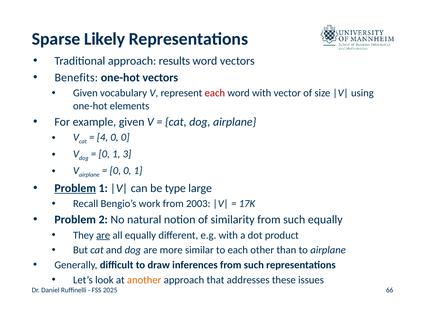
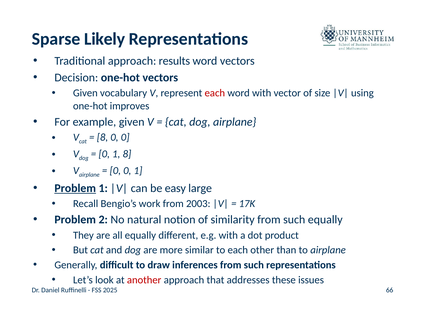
Benefits: Benefits -> Decision
elements: elements -> improves
4 at (102, 137): 4 -> 8
1 3: 3 -> 8
type: type -> easy
are at (103, 235) underline: present -> none
another colour: orange -> red
